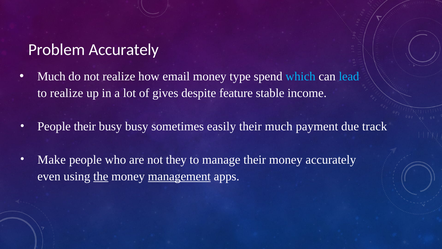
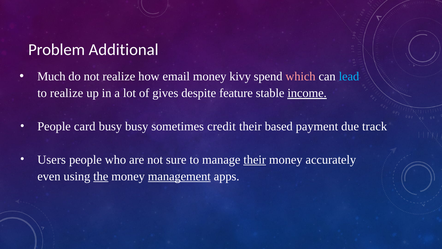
Problem Accurately: Accurately -> Additional
type: type -> kivy
which colour: light blue -> pink
income underline: none -> present
People their: their -> card
easily: easily -> credit
their much: much -> based
Make: Make -> Users
they: they -> sure
their at (255, 159) underline: none -> present
